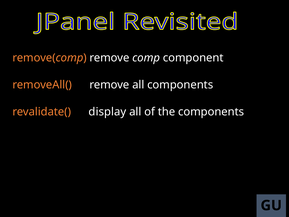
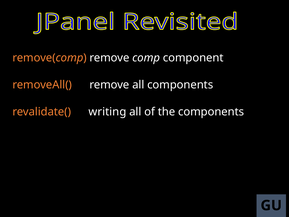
display: display -> writing
